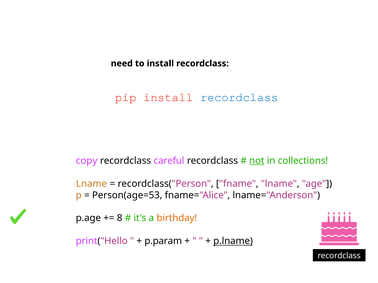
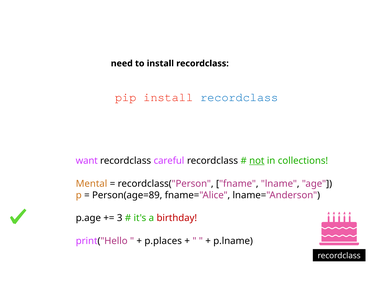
copy: copy -> want
Lname at (91, 184): Lname -> Mental
Person(age=53: Person(age=53 -> Person(age=89
8: 8 -> 3
birthday colour: orange -> red
p.param: p.param -> p.places
p.lname underline: present -> none
